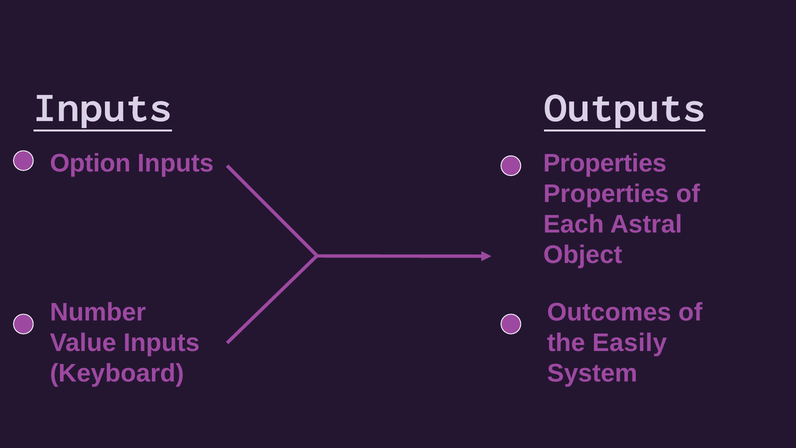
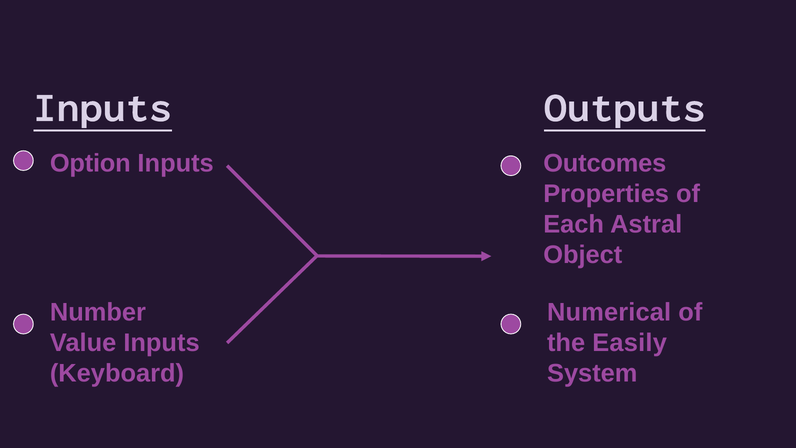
Properties at (605, 163): Properties -> Outcomes
Outcomes: Outcomes -> Numerical
